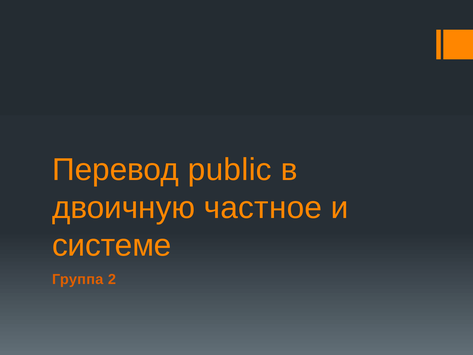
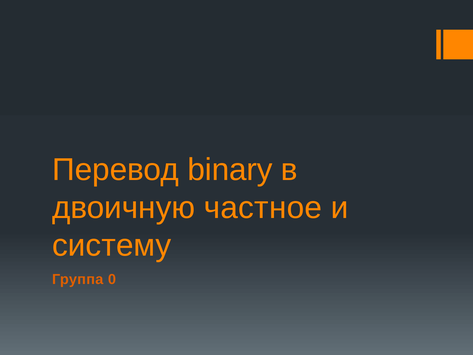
public: public -> binary
системе: системе -> систему
2: 2 -> 0
